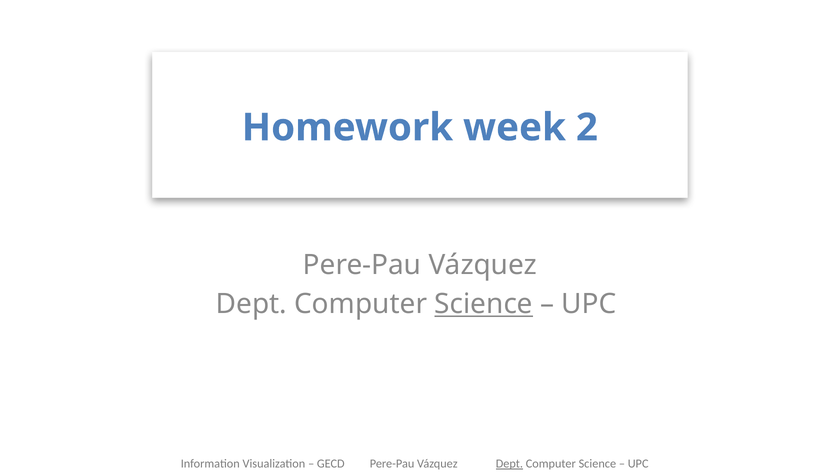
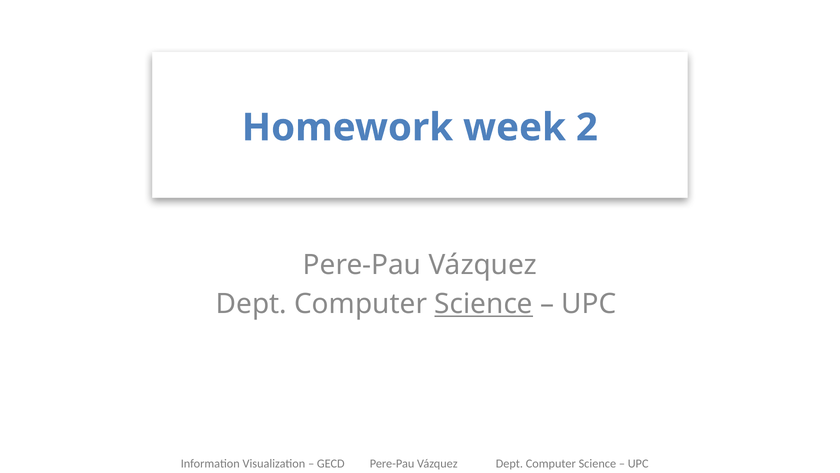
Dept at (509, 463) underline: present -> none
